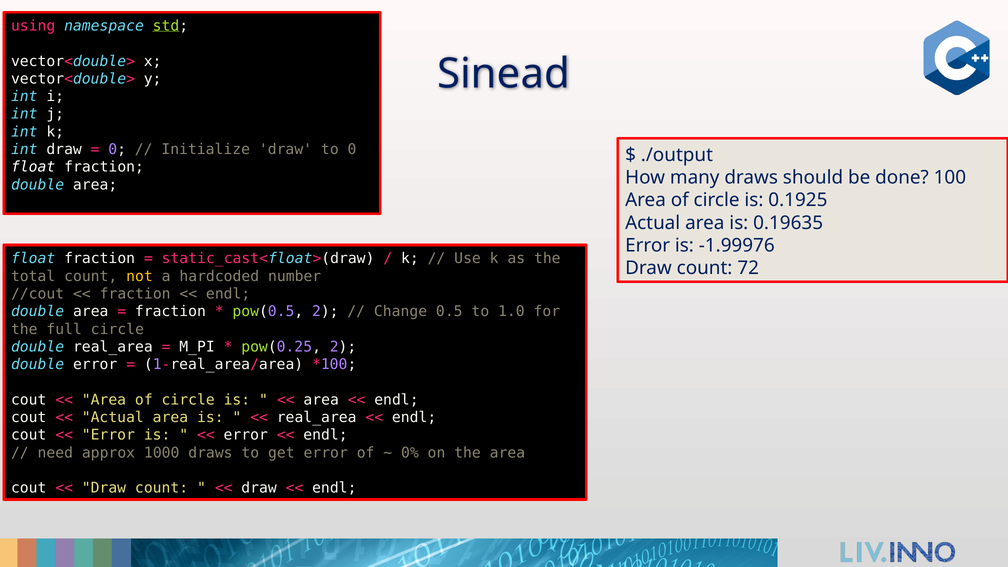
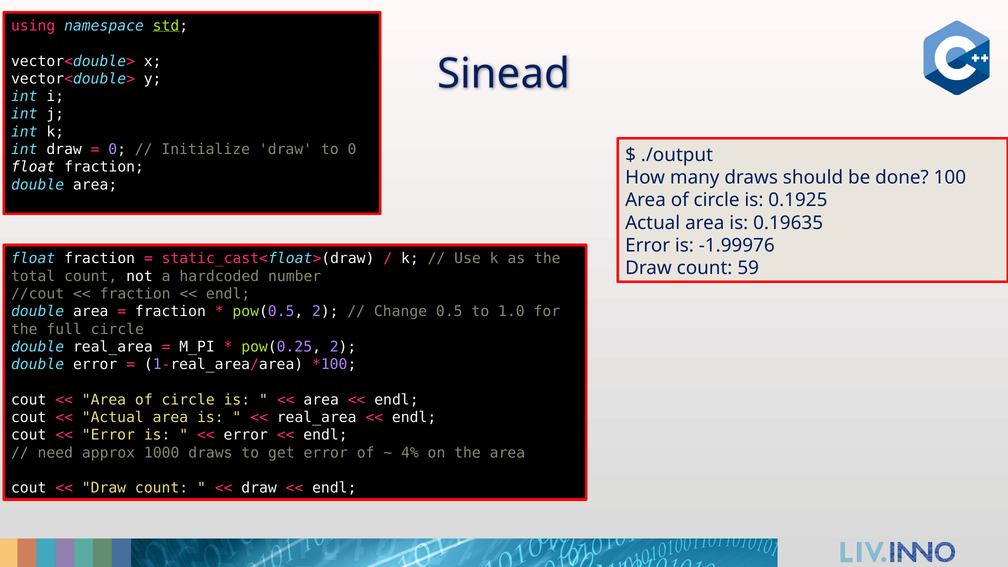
72: 72 -> 59
not colour: yellow -> white
0%: 0% -> 4%
